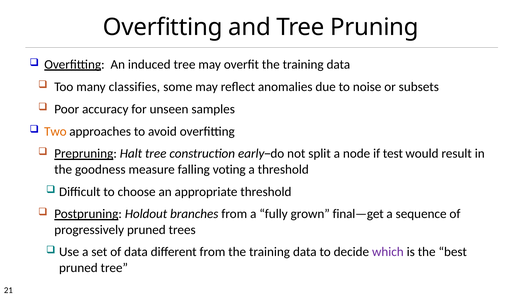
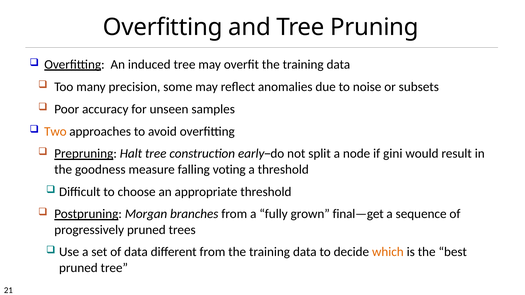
classifies: classifies -> precision
test: test -> gini
Holdout: Holdout -> Morgan
which colour: purple -> orange
